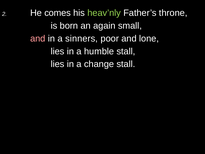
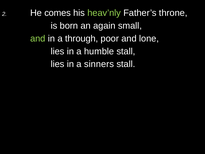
and at (38, 38) colour: pink -> light green
sinners: sinners -> through
change: change -> sinners
